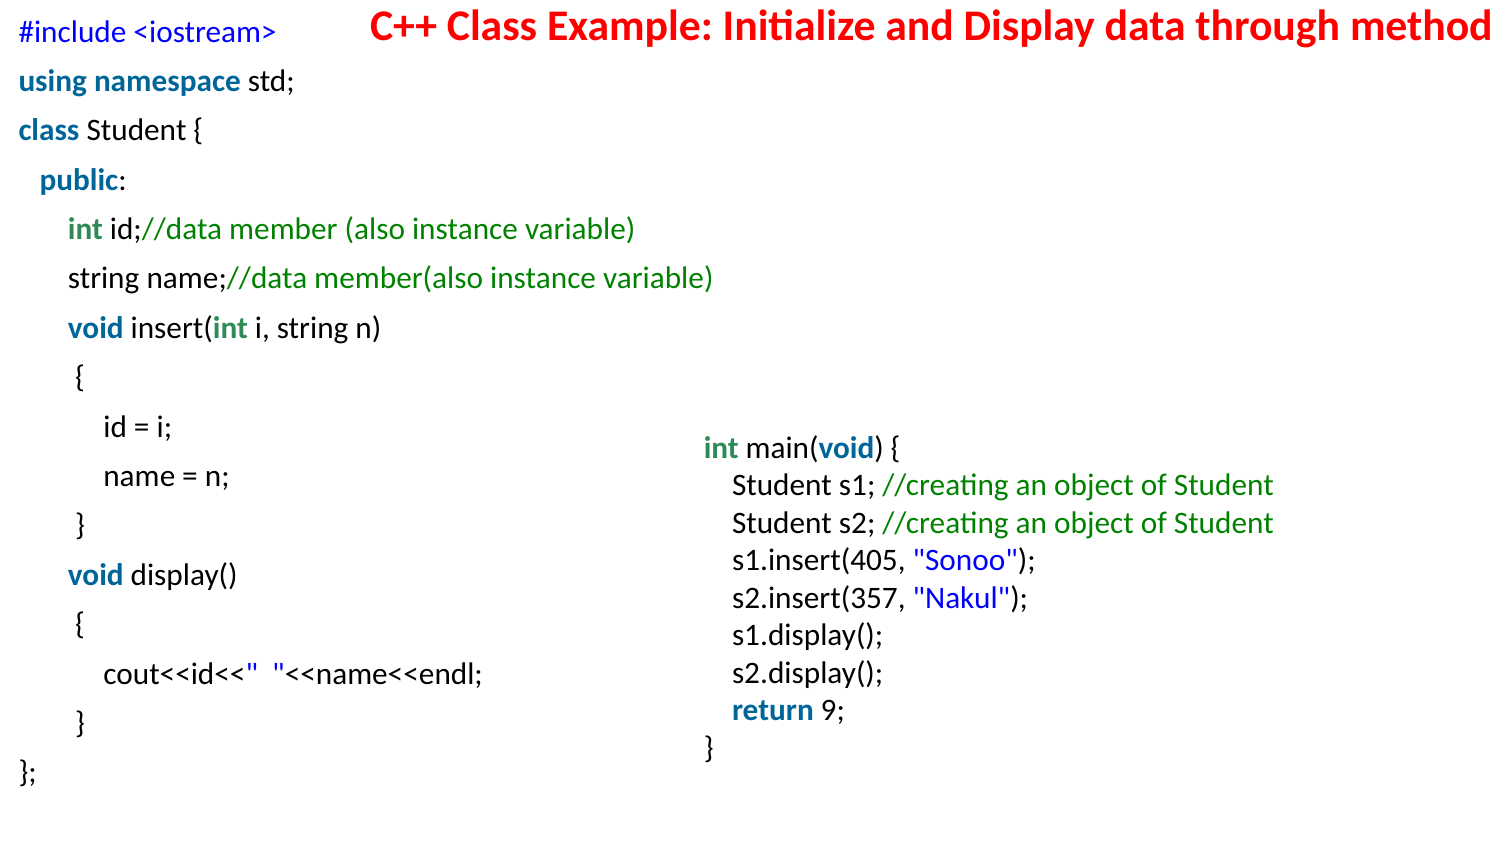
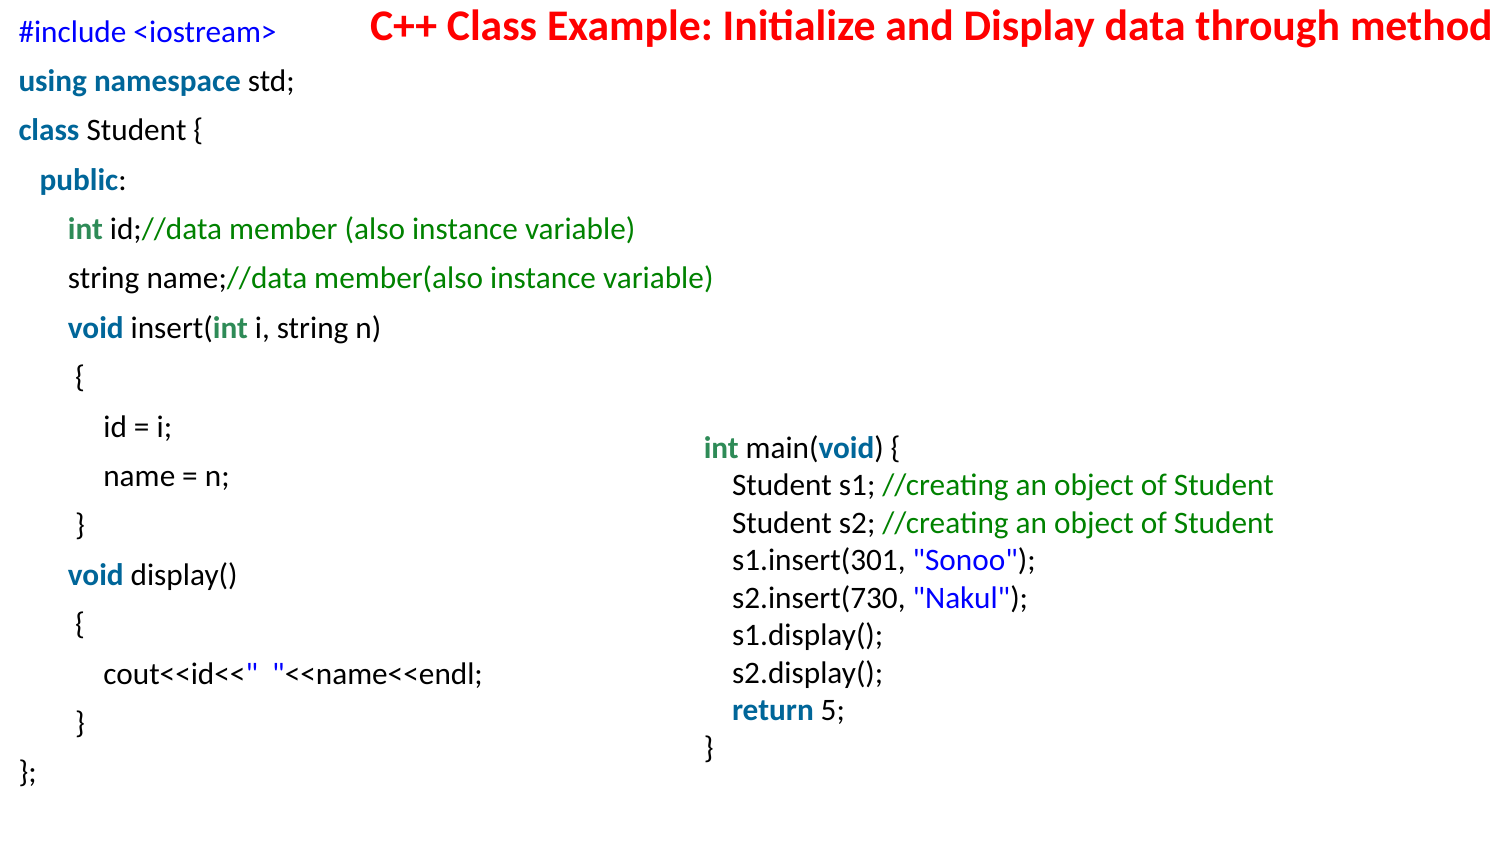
s1.insert(405: s1.insert(405 -> s1.insert(301
s2.insert(357: s2.insert(357 -> s2.insert(730
9: 9 -> 5
